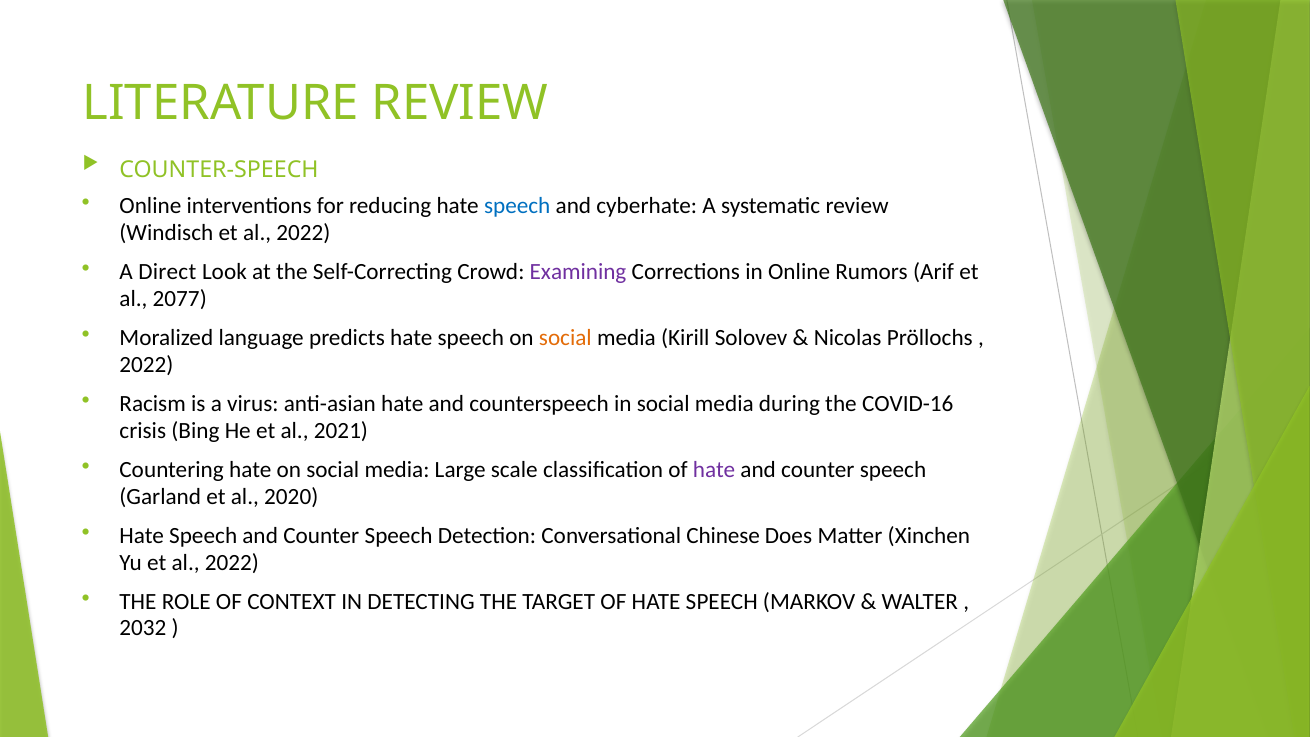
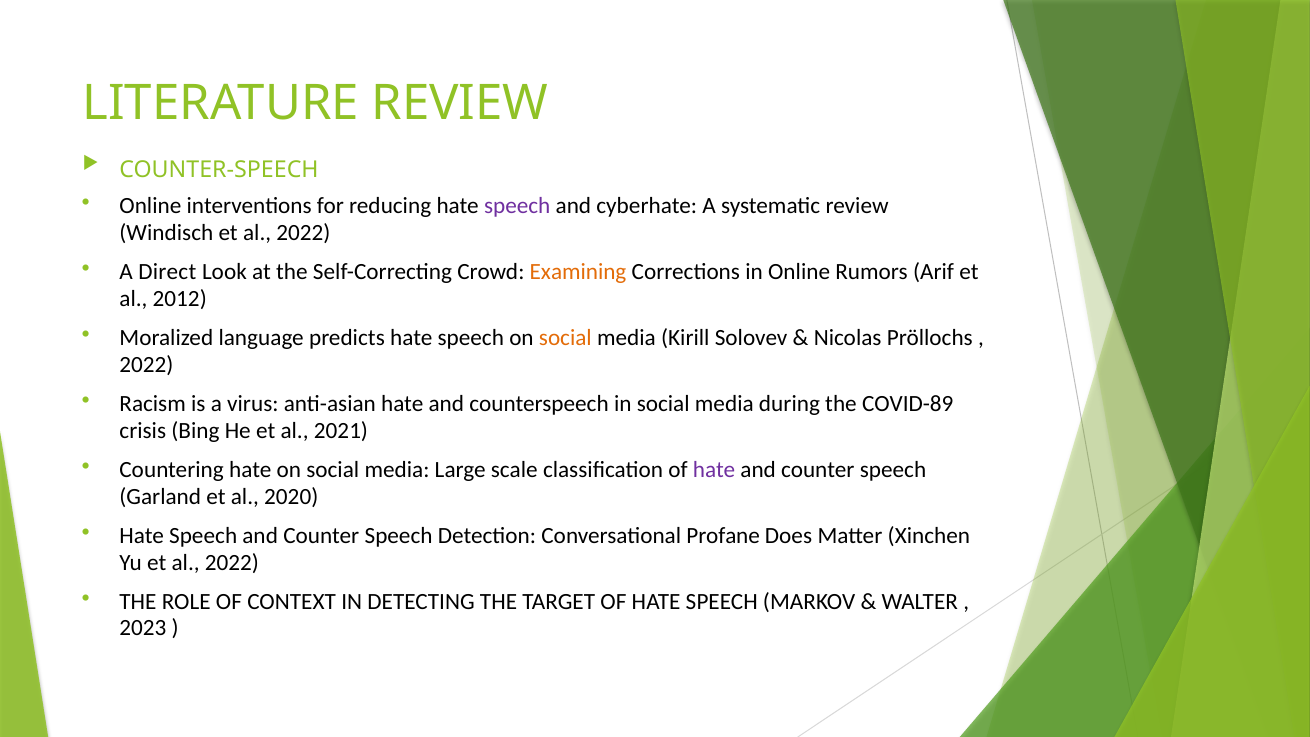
speech at (517, 206) colour: blue -> purple
Examining colour: purple -> orange
2077: 2077 -> 2012
COVID-16: COVID-16 -> COVID-89
Chinese: Chinese -> Profane
2032: 2032 -> 2023
